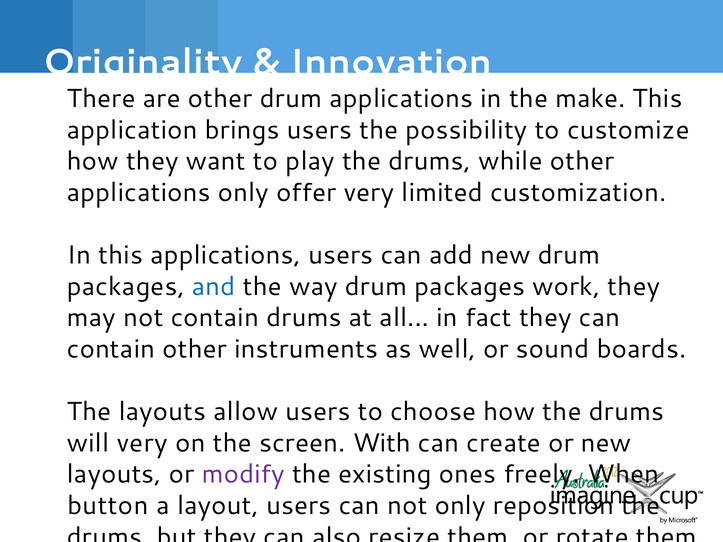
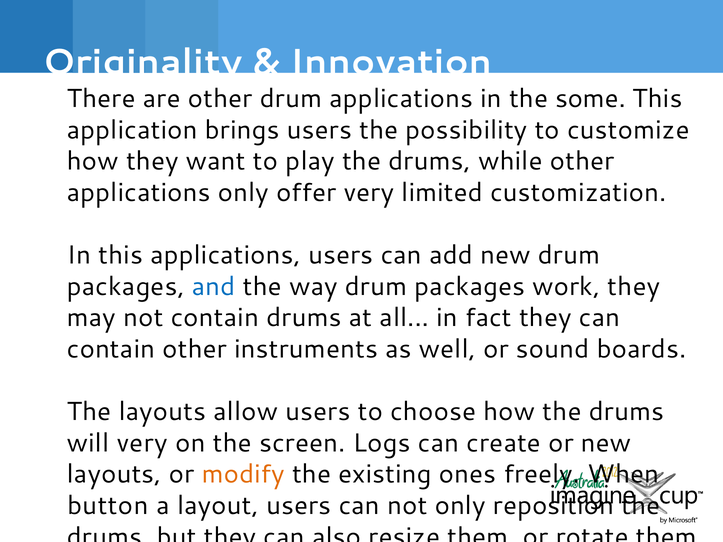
make: make -> some
With: With -> Logs
modify colour: purple -> orange
